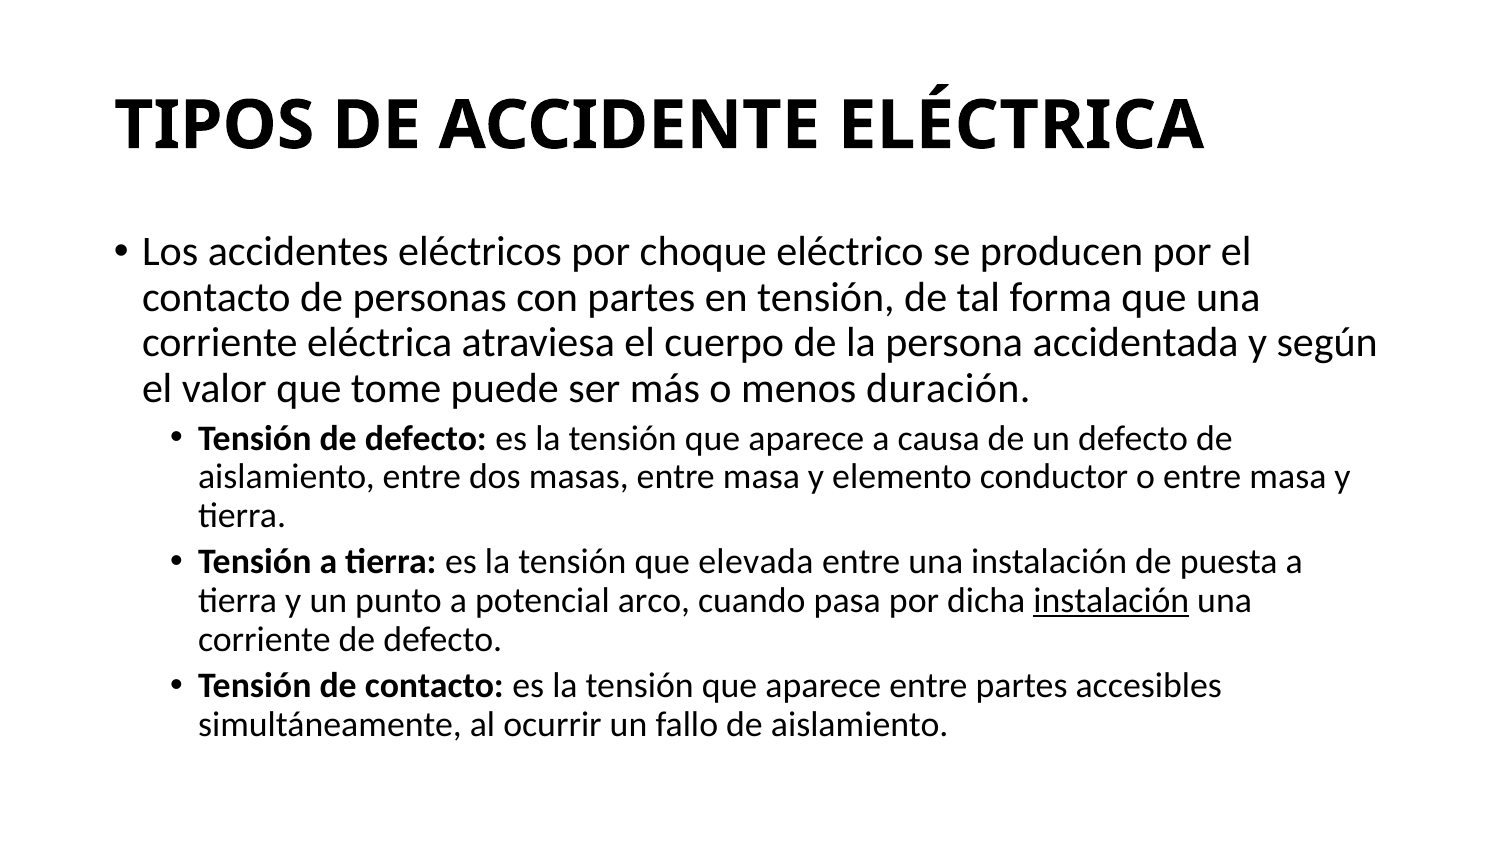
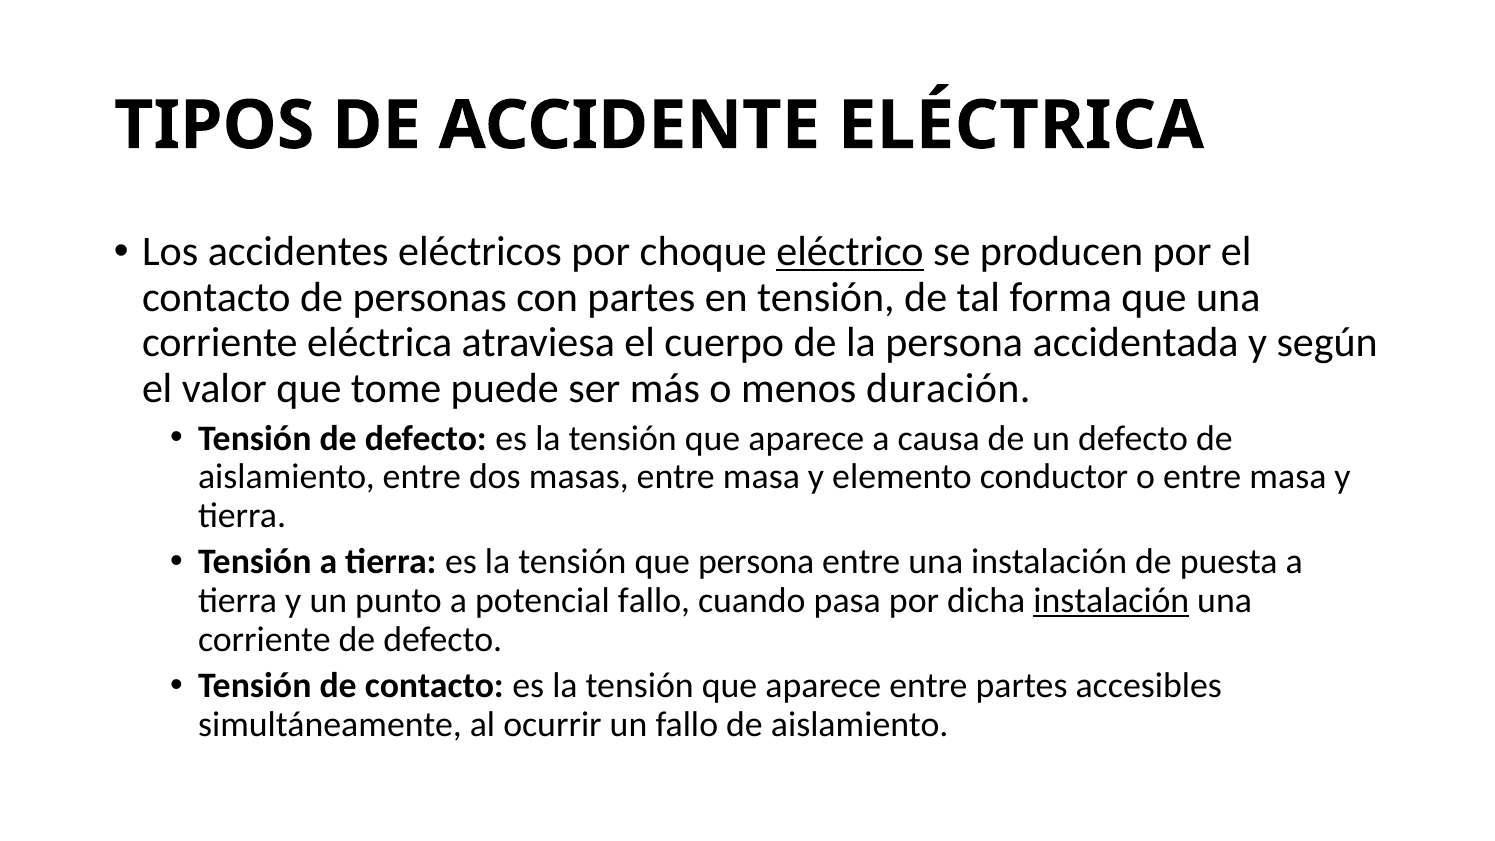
eléctrico underline: none -> present
que elevada: elevada -> persona
potencial arco: arco -> fallo
